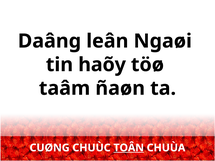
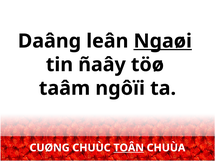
Ngaøi underline: none -> present
haõy: haõy -> ñaây
ñaøn: ñaøn -> ngôïi
